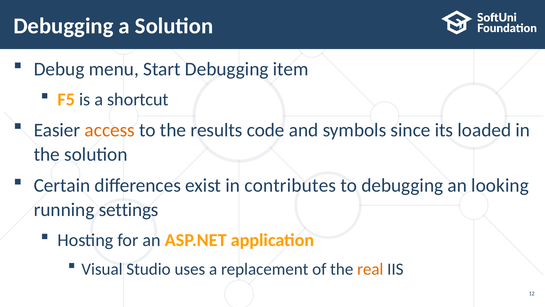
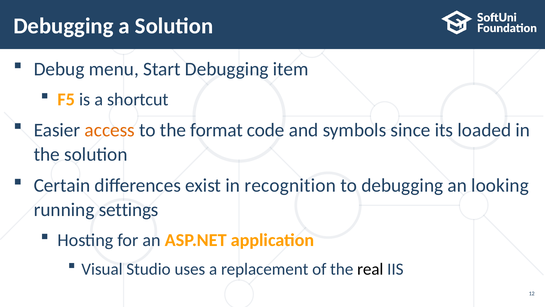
results: results -> format
contributes: contributes -> recognition
real colour: orange -> black
